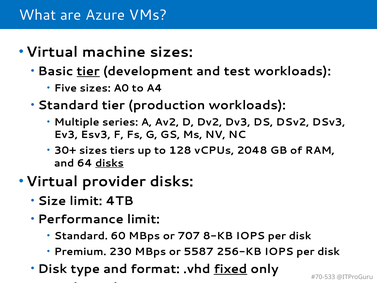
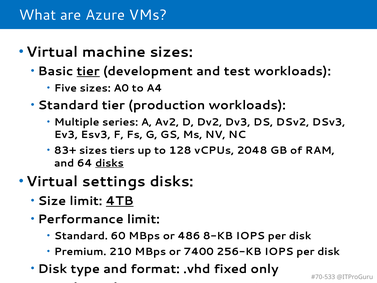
30+: 30+ -> 83+
provider: provider -> settings
4TB underline: none -> present
707: 707 -> 486
230: 230 -> 210
5587: 5587 -> 7400
fixed underline: present -> none
